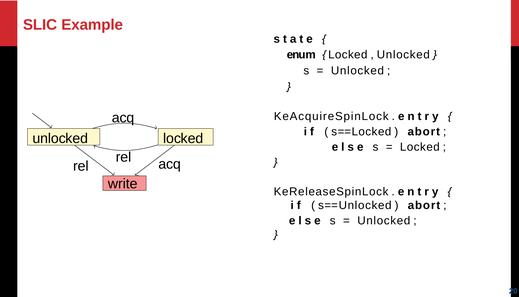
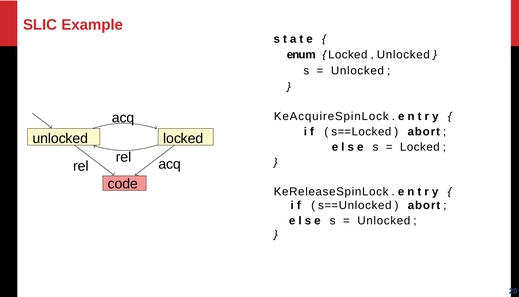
write: write -> code
